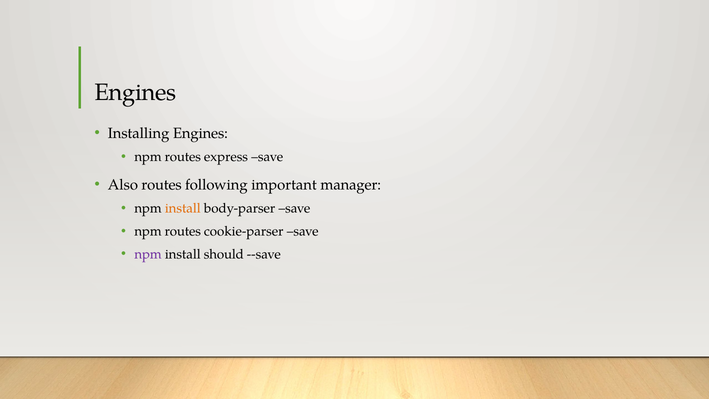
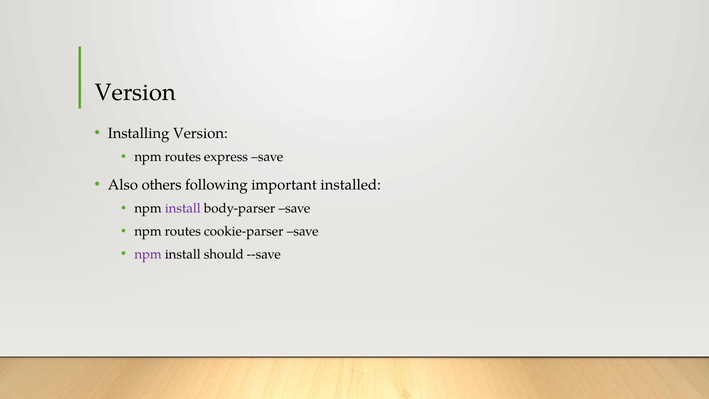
Engines at (135, 92): Engines -> Version
Installing Engines: Engines -> Version
Also routes: routes -> others
manager: manager -> installed
install at (183, 208) colour: orange -> purple
